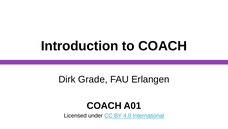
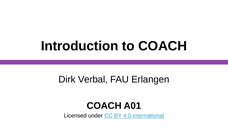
Grade: Grade -> Verbal
